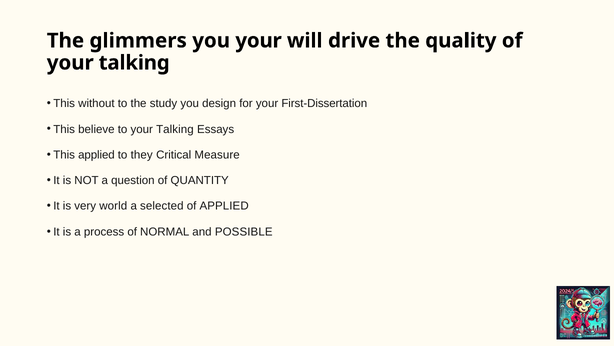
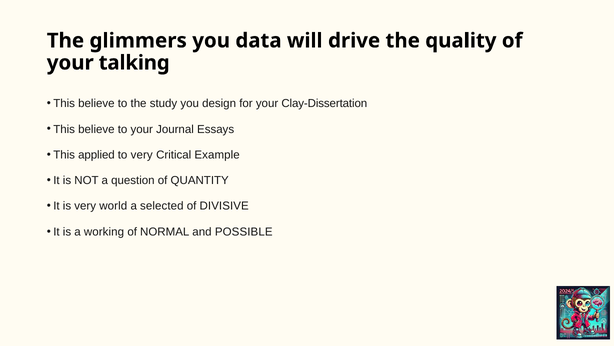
you your: your -> data
without at (96, 103): without -> believe
First-Dissertation: First-Dissertation -> Clay-Dissertation
to your Talking: Talking -> Journal
to they: they -> very
Measure: Measure -> Example
of APPLIED: APPLIED -> DIVISIVE
process: process -> working
